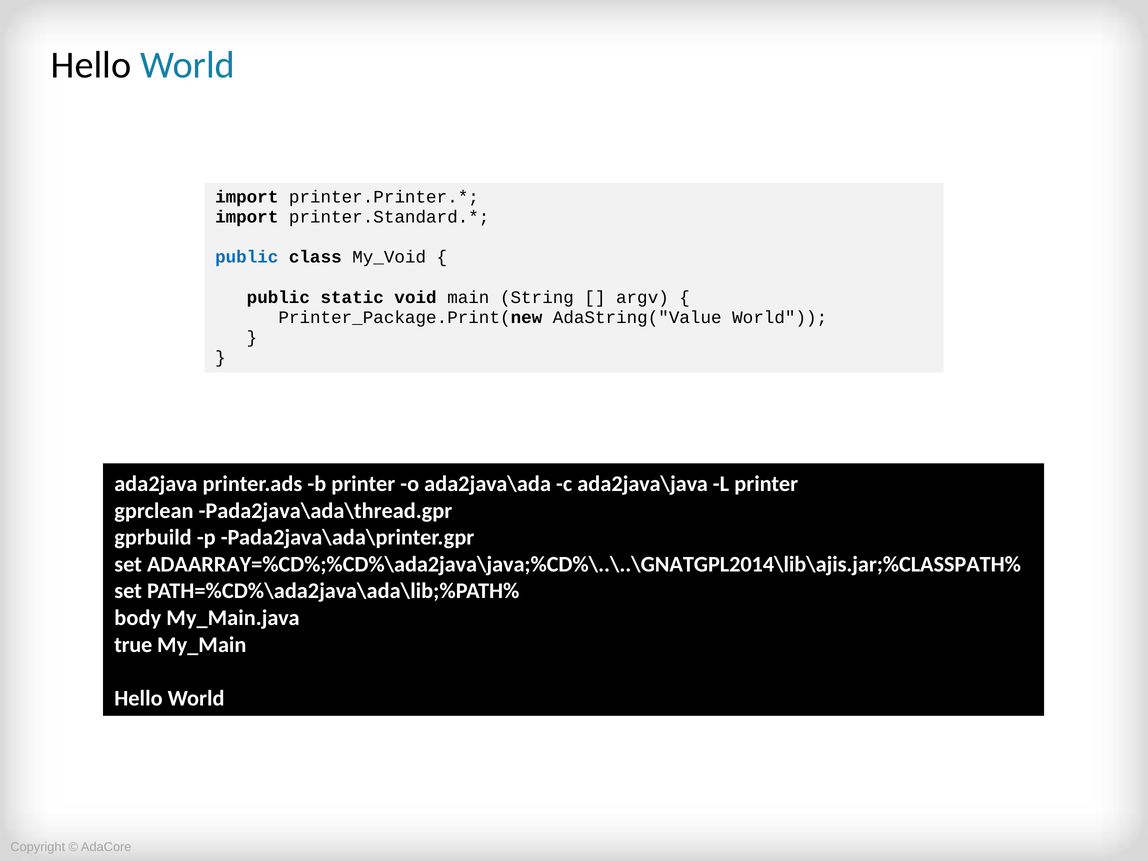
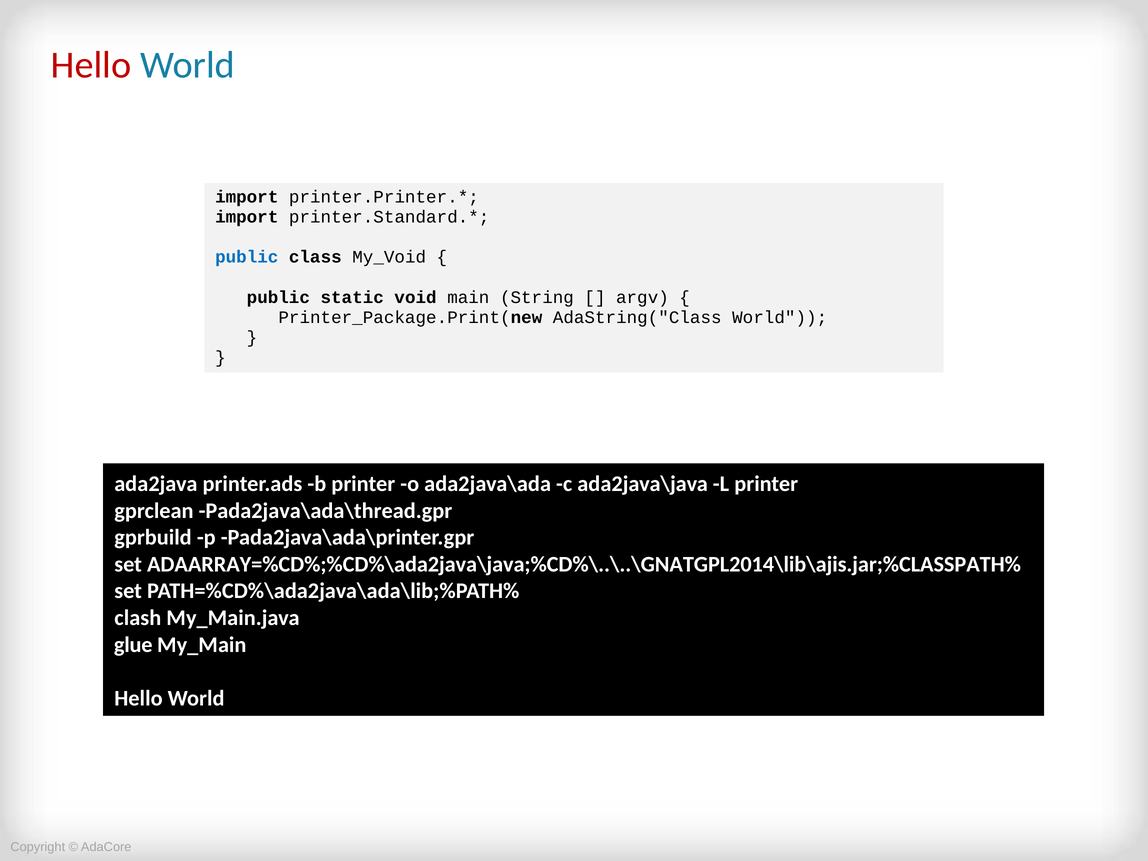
Hello at (91, 65) colour: black -> red
AdaString("Value: AdaString("Value -> AdaString("Class
body: body -> clash
true: true -> glue
